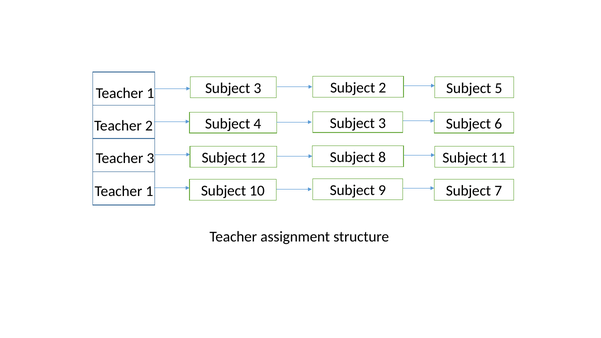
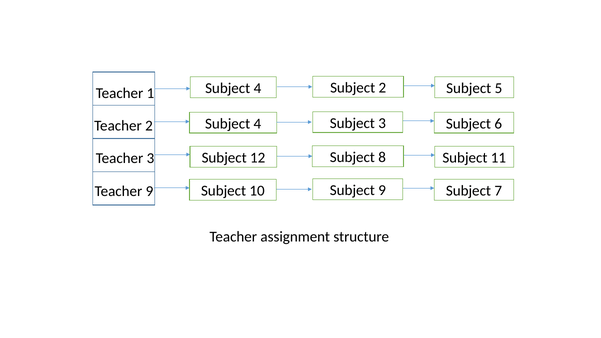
3 at (257, 88): 3 -> 4
1 at (149, 191): 1 -> 9
